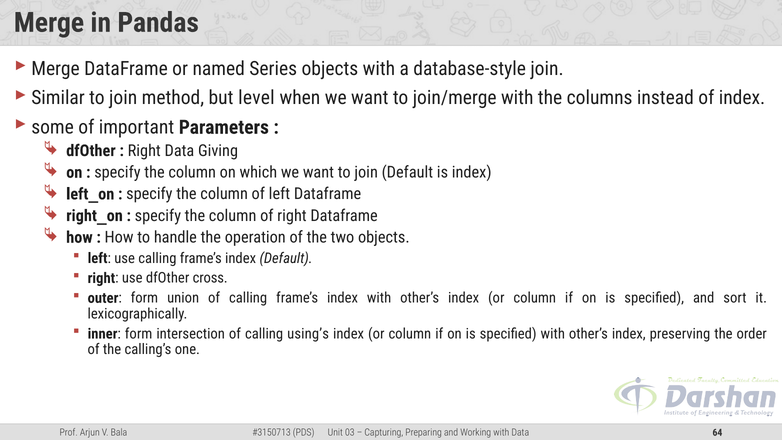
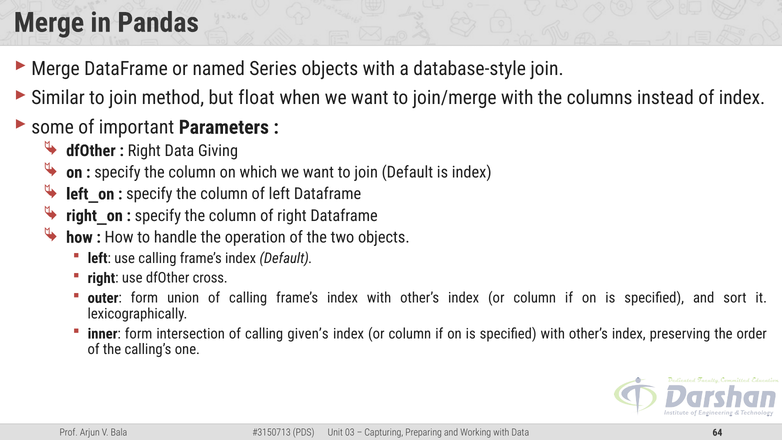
level: level -> float
using’s: using’s -> given’s
